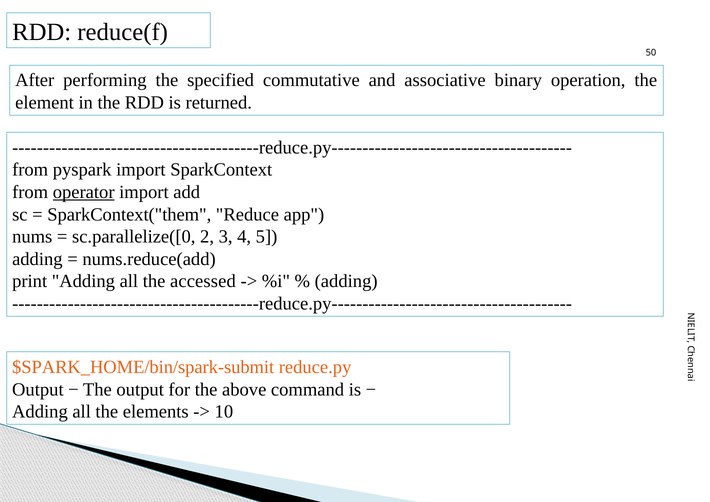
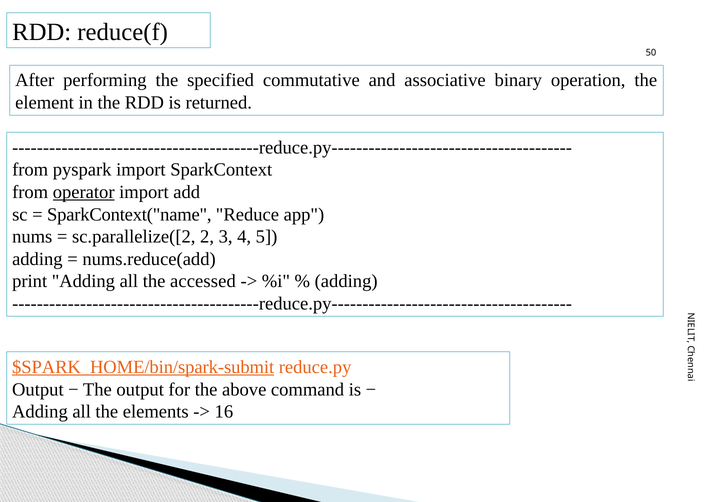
SparkContext("them: SparkContext("them -> SparkContext("name
sc.parallelize([0: sc.parallelize([0 -> sc.parallelize([2
$SPARK_HOME/bin/spark-submit underline: none -> present
10: 10 -> 16
